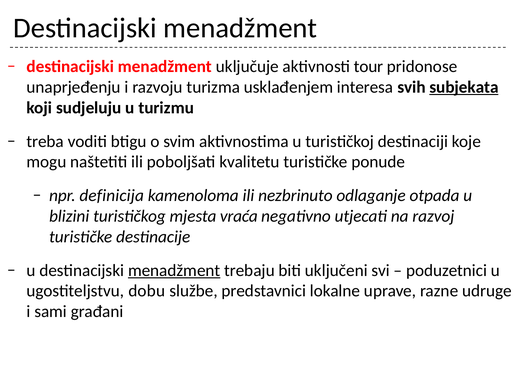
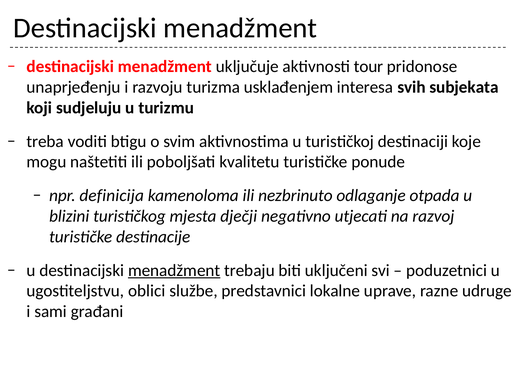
subjekata underline: present -> none
vraća: vraća -> dječji
dobu: dobu -> oblici
